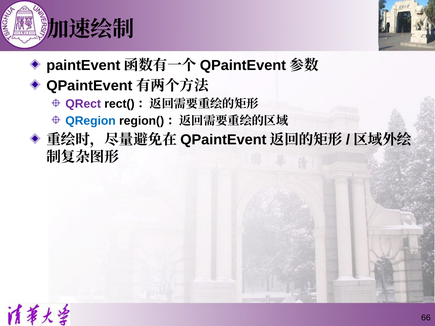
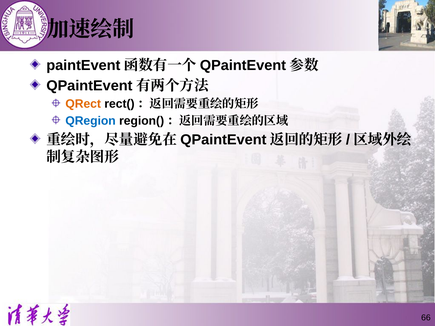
QRect colour: purple -> orange
